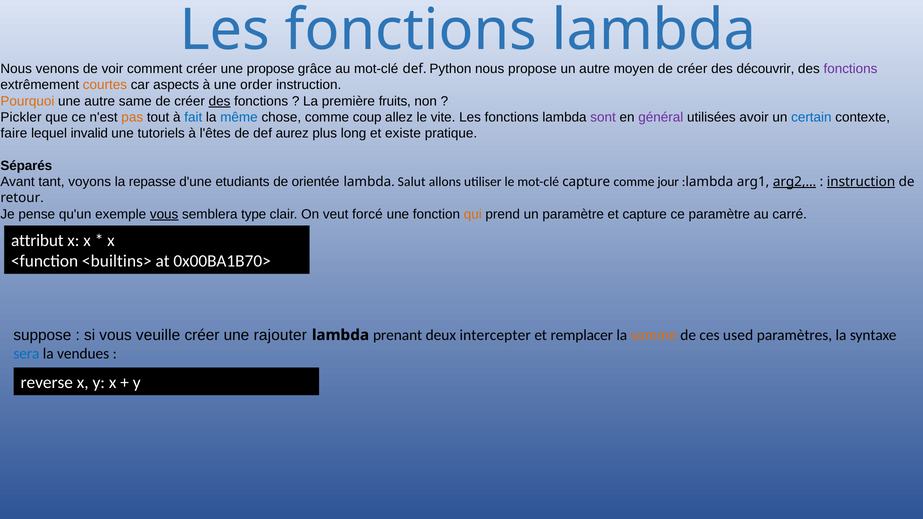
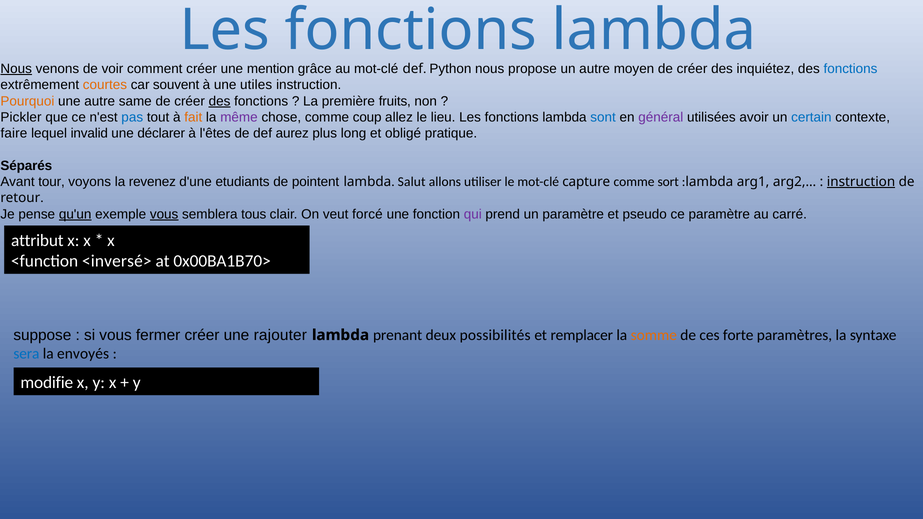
Nous at (16, 69) underline: none -> present
propose at (271, 69): propose -> mention
découvrir: découvrir -> inquiétez
fonctions at (850, 69) colour: purple -> blue
aspects: aspects -> souvent
order: order -> utiles
pas colour: orange -> blue
fait colour: blue -> orange
même colour: blue -> purple
vite: vite -> lieu
sont colour: purple -> blue
tutoriels: tutoriels -> déclarer
existe: existe -> obligé
tant: tant -> tour
repasse: repasse -> revenez
orientée: orientée -> pointent
jour: jour -> sort
arg2,… underline: present -> none
qu'un underline: none -> present
type: type -> tous
qui colour: orange -> purple
et capture: capture -> pseudo
<builtins>: <builtins> -> <inversé>
veuille: veuille -> fermer
intercepter: intercepter -> possibilités
used: used -> forte
vendues: vendues -> envoyés
reverse: reverse -> modifie
